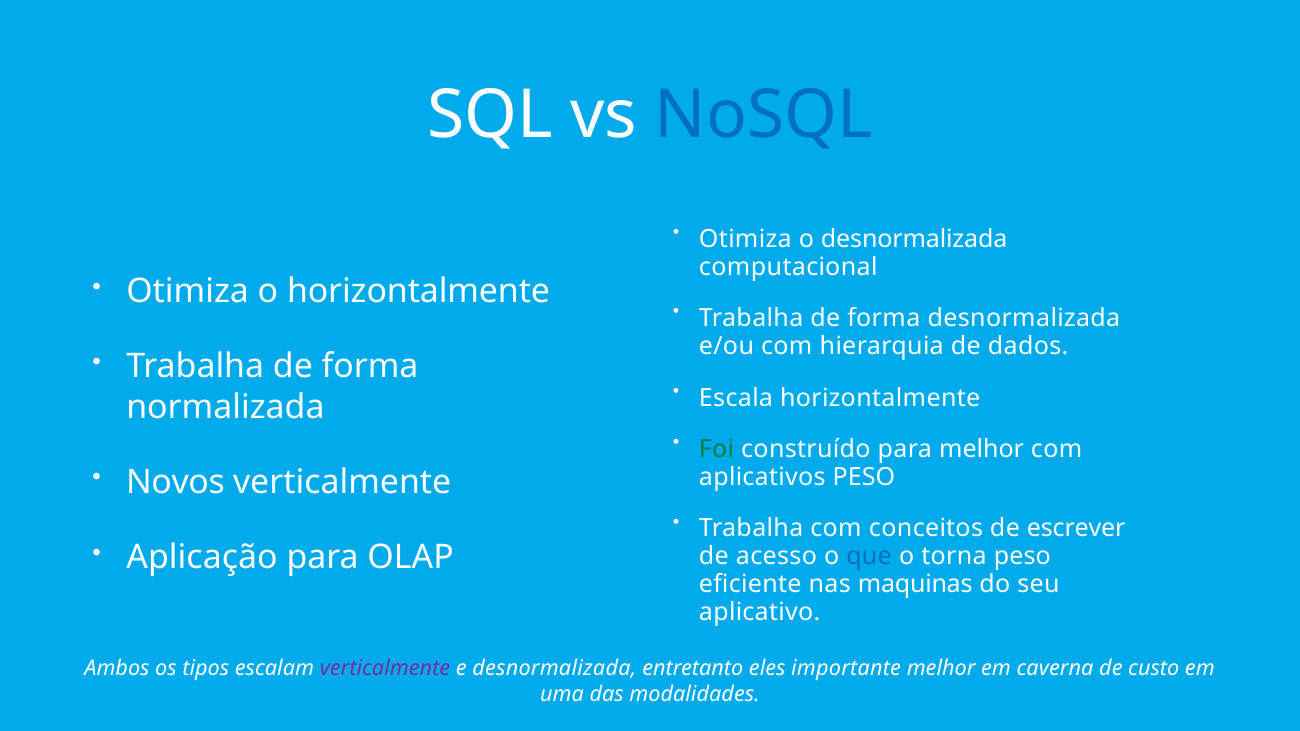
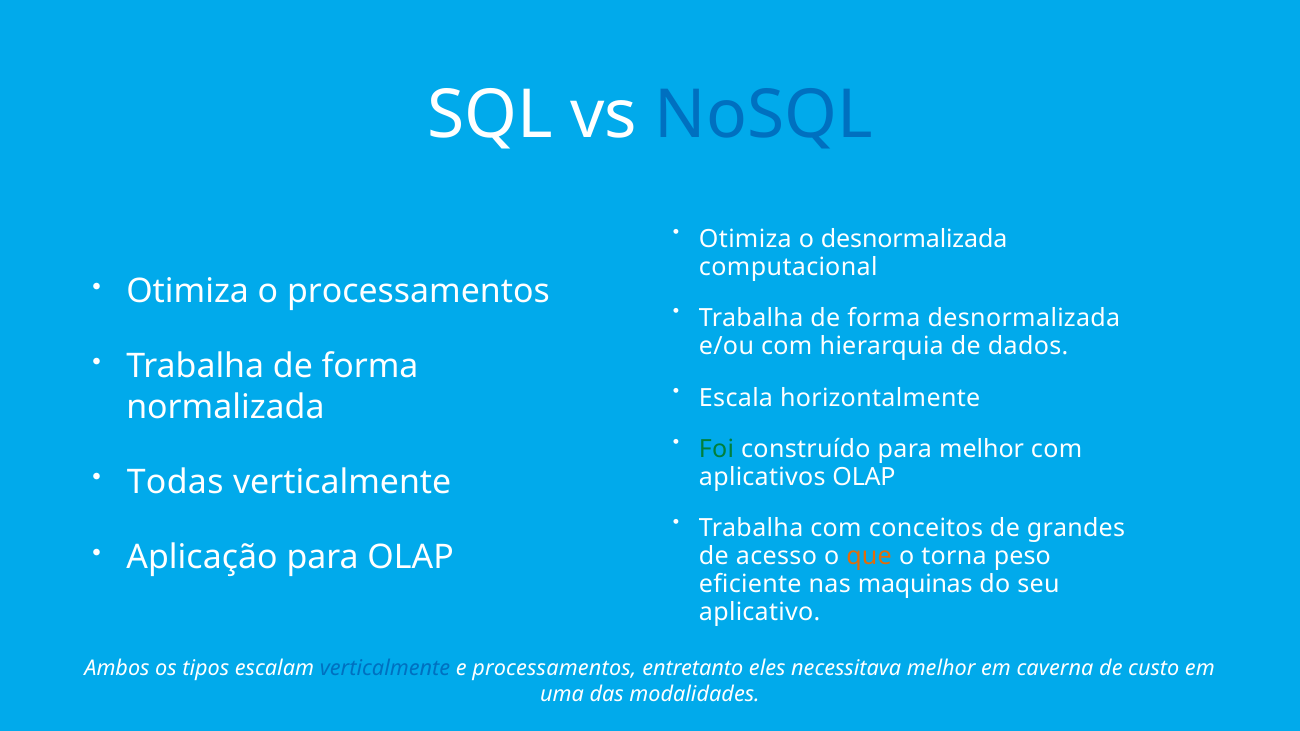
o horizontalmente: horizontalmente -> processamentos
Novos: Novos -> Todas
aplicativos PESO: PESO -> OLAP
escrever: escrever -> grandes
que colour: blue -> orange
verticalmente at (385, 669) colour: purple -> blue
e desnormalizada: desnormalizada -> processamentos
importante: importante -> necessitava
